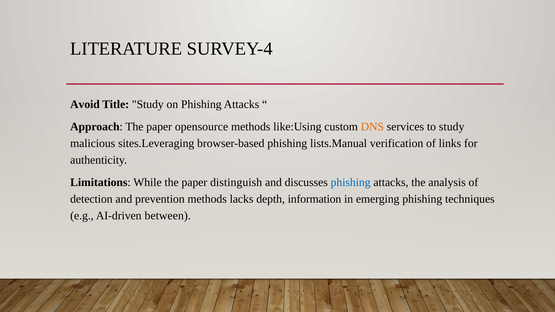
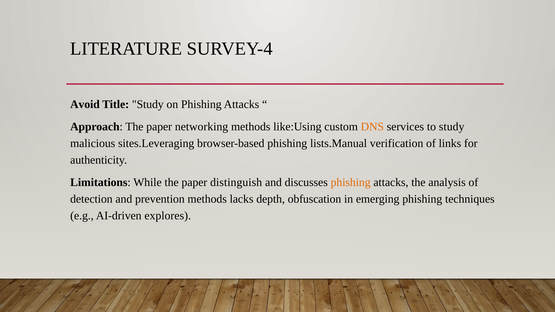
opensource: opensource -> networking
phishing at (351, 183) colour: blue -> orange
information: information -> obfuscation
between: between -> explores
